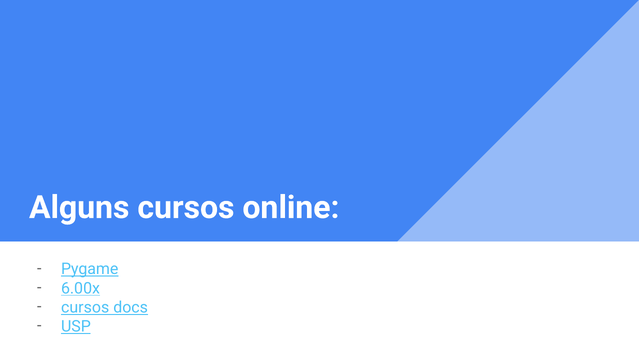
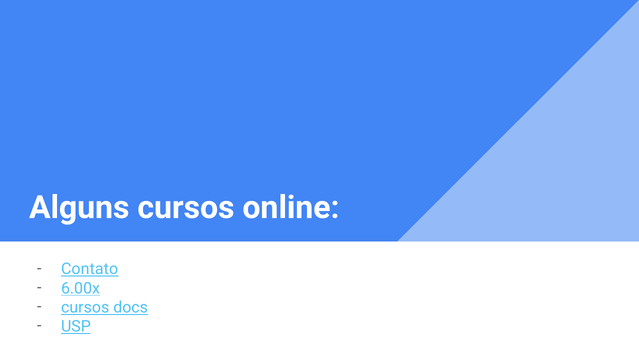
Pygame: Pygame -> Contato
